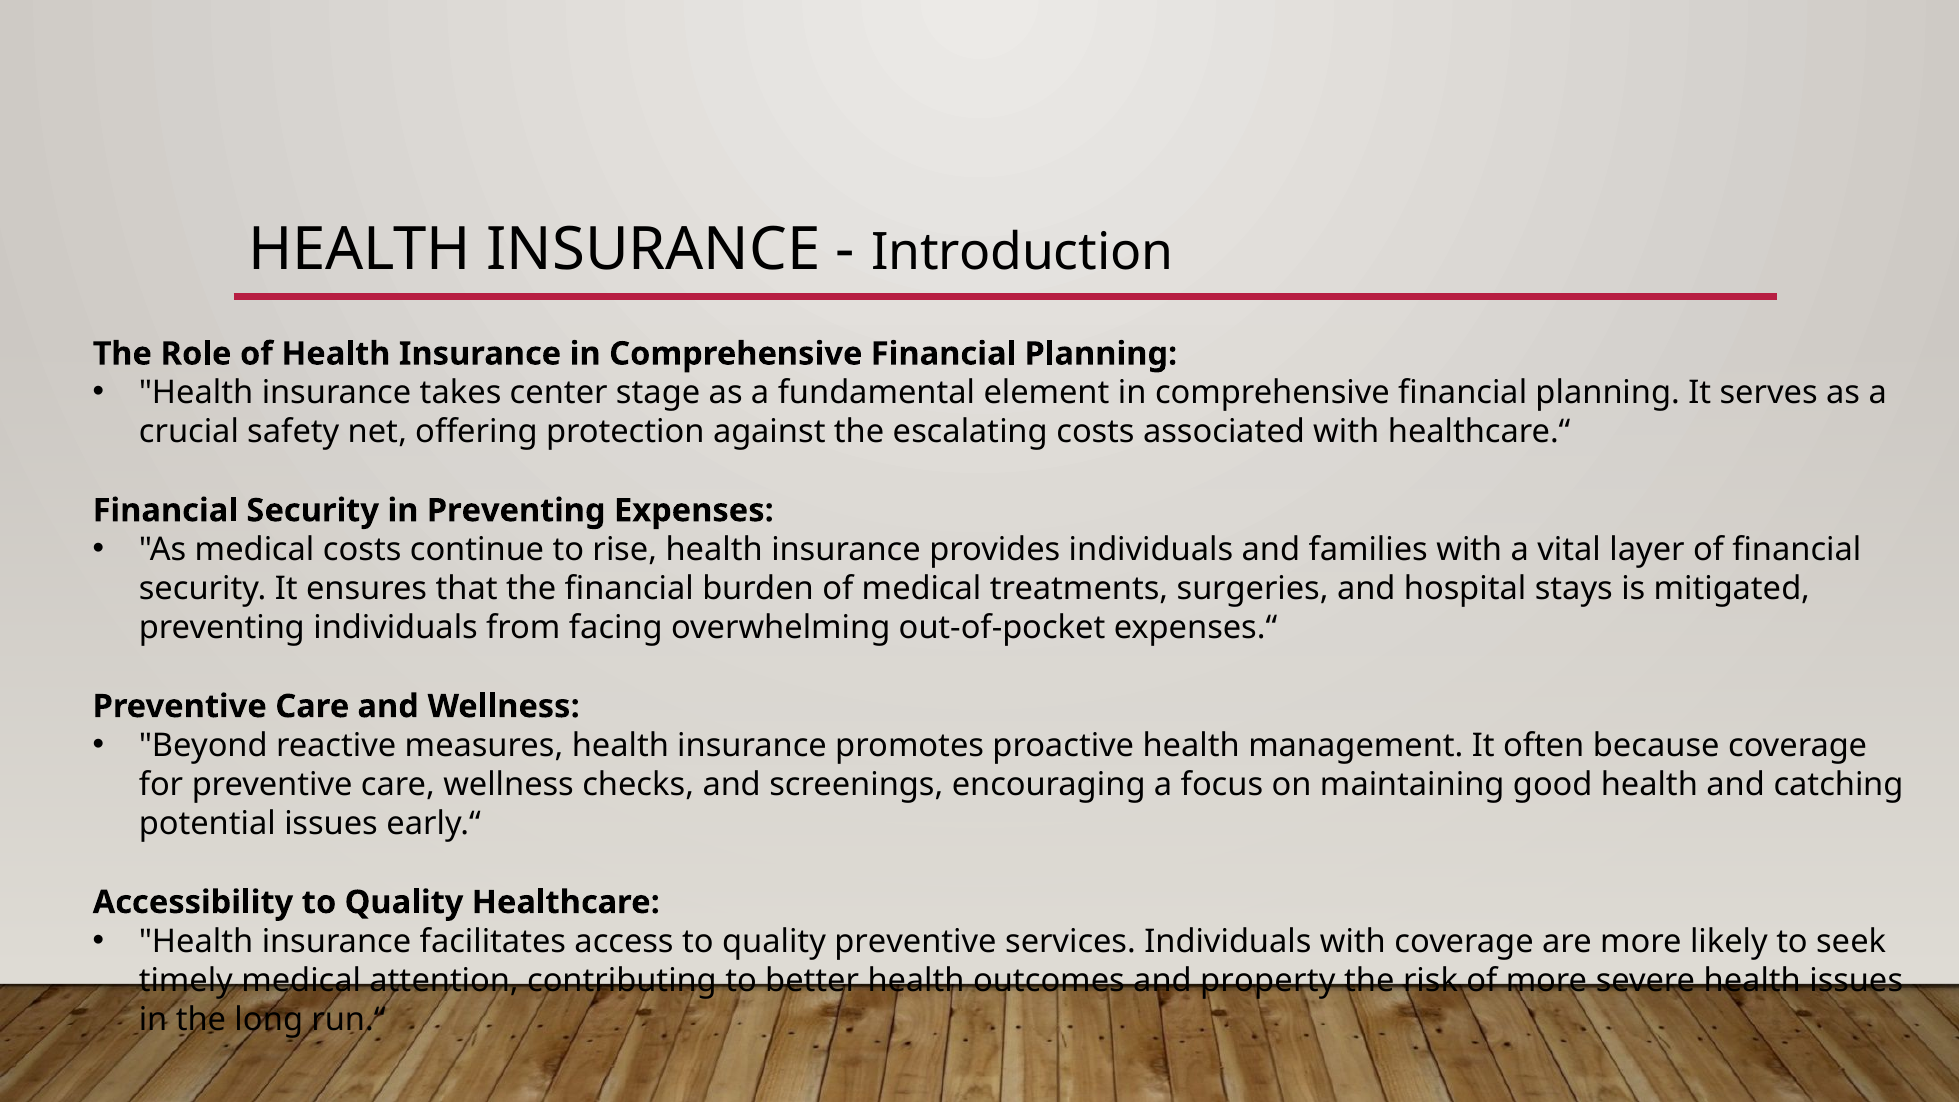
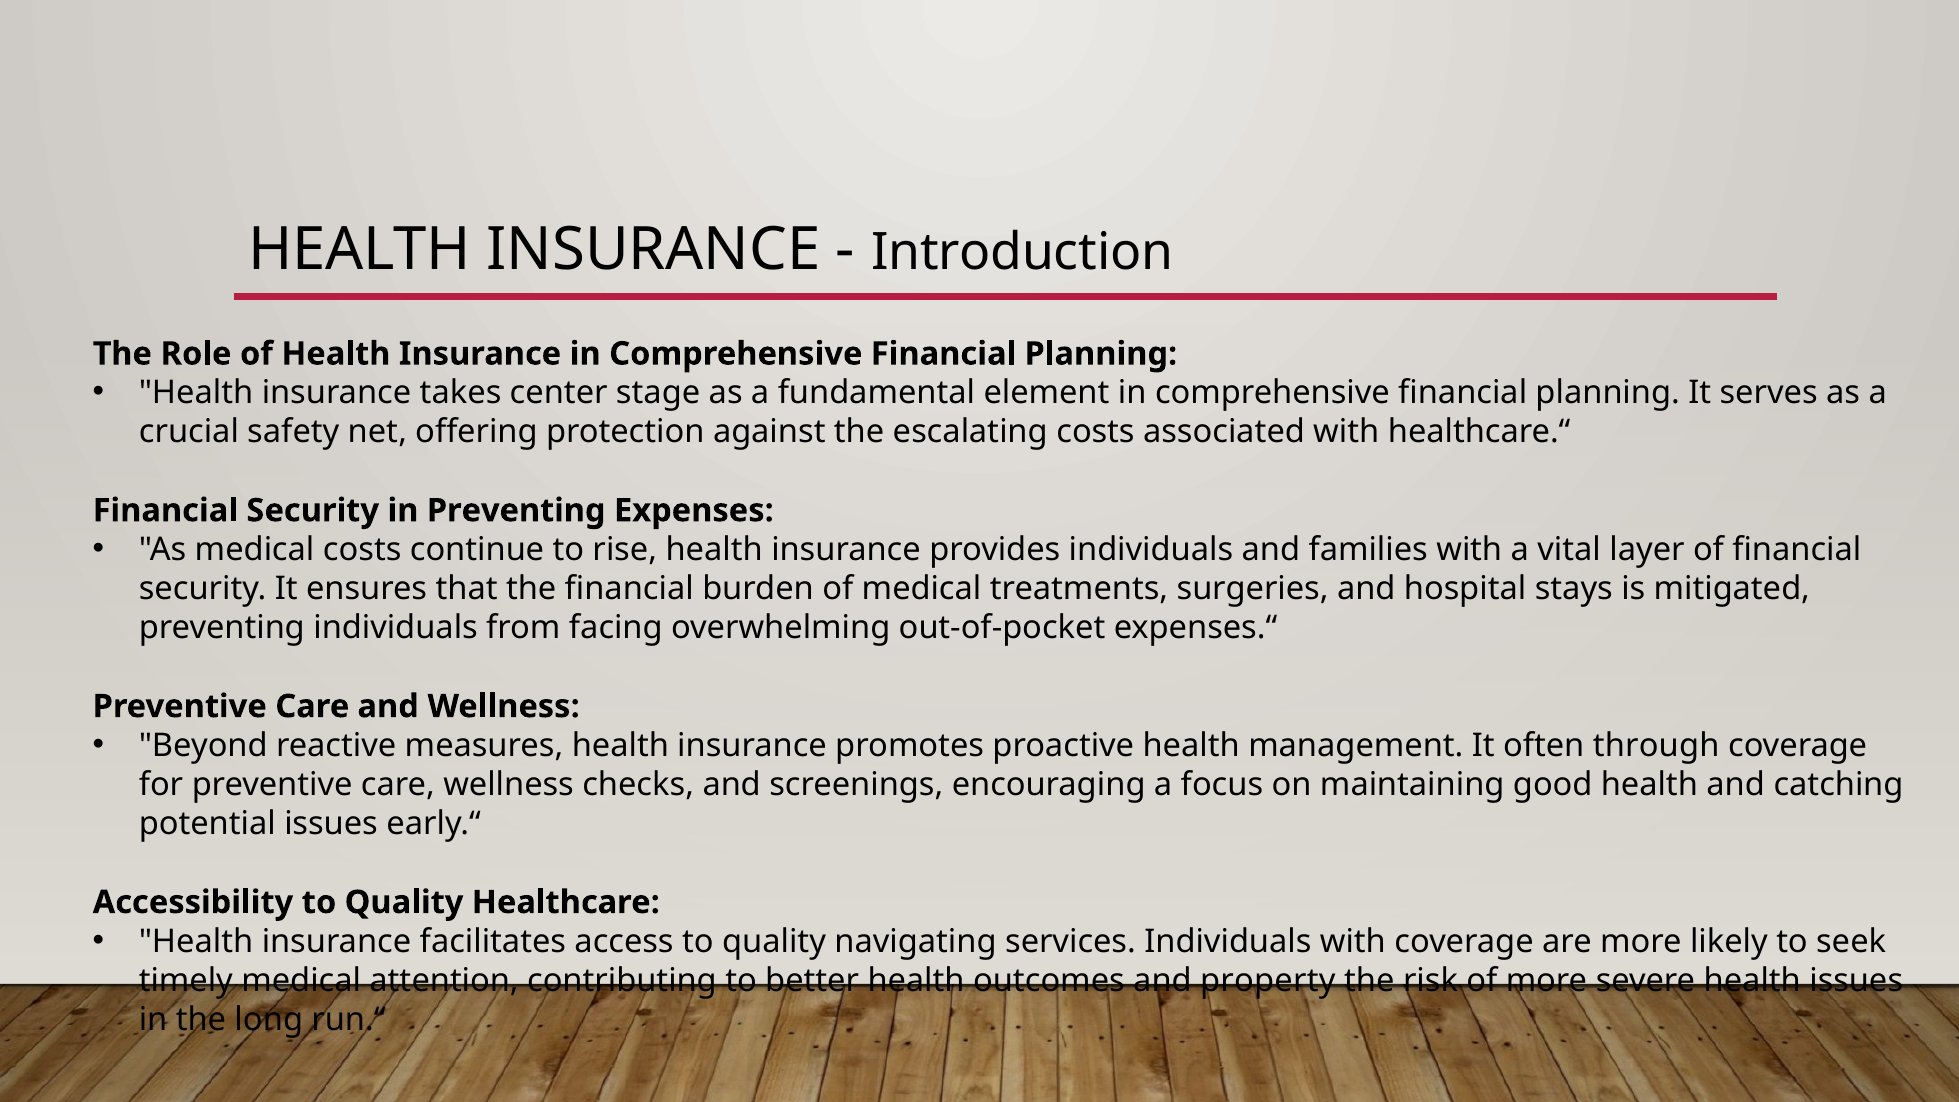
because: because -> through
quality preventive: preventive -> navigating
